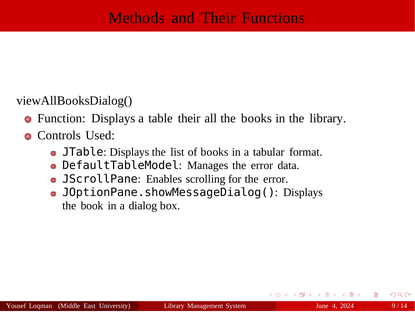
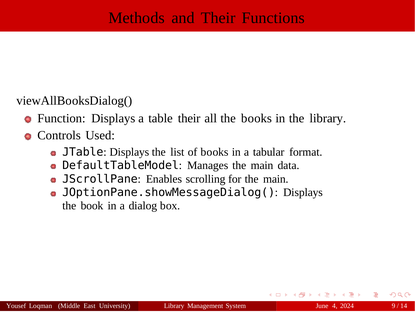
Manages the error: error -> main
for the error: error -> main
